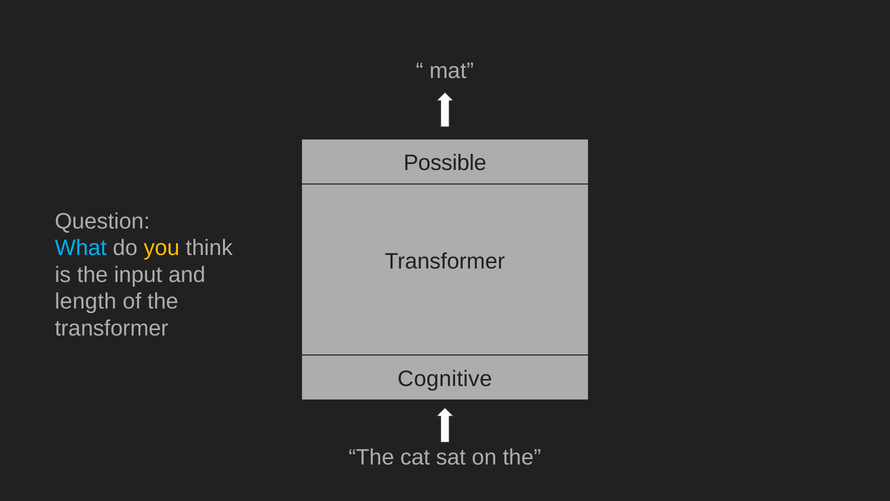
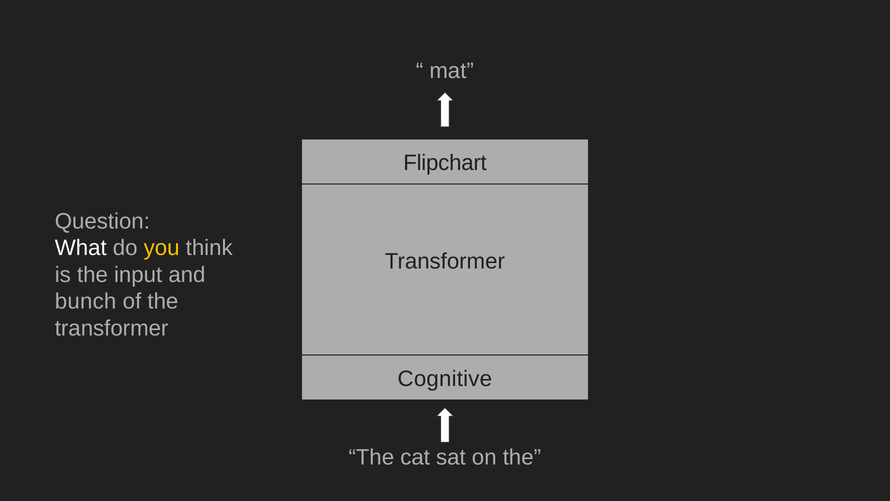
Possible: Possible -> Flipchart
What colour: light blue -> white
length: length -> bunch
